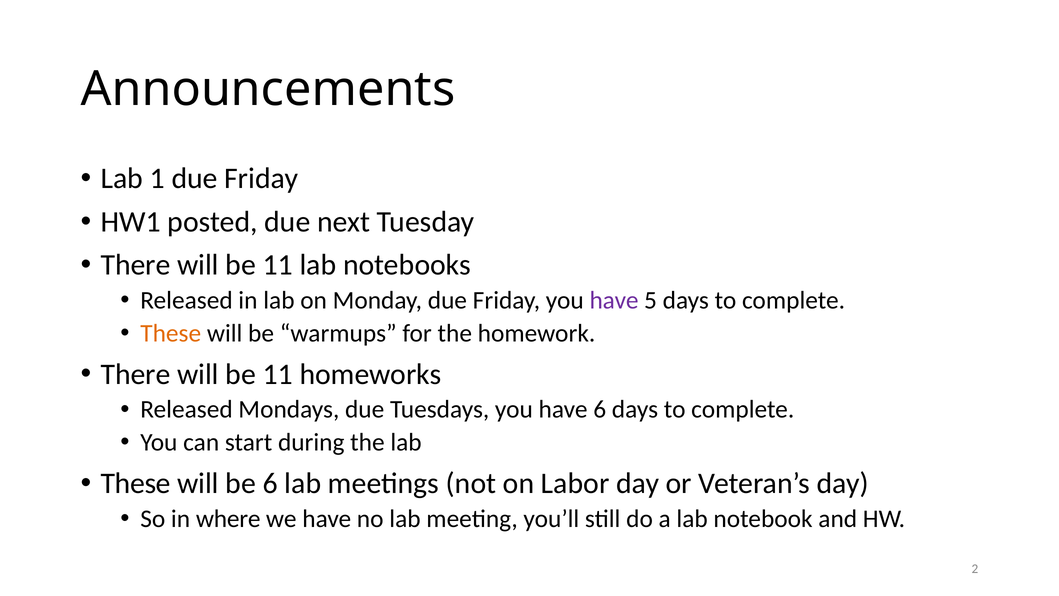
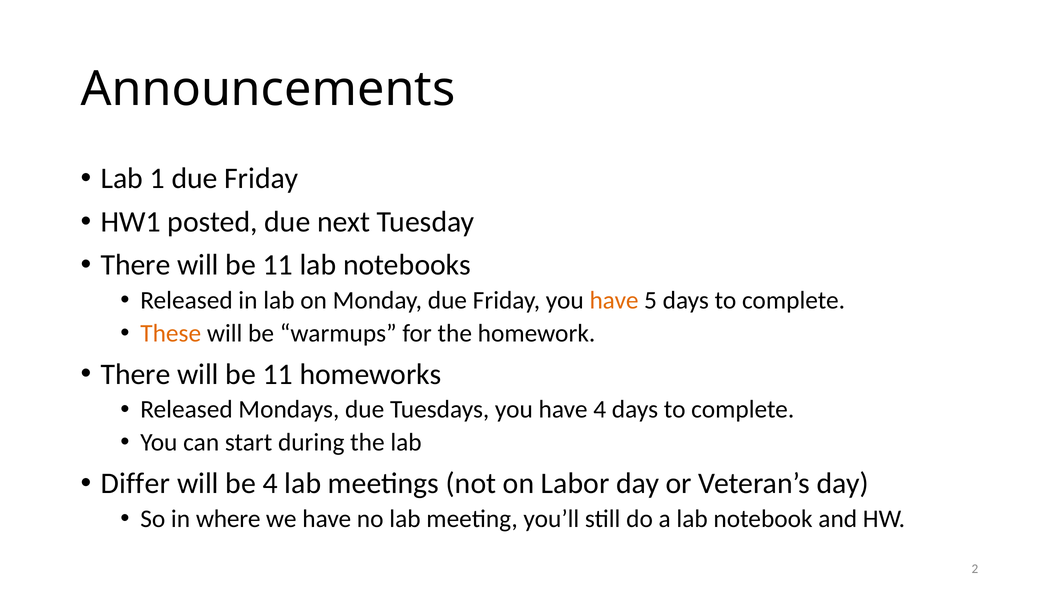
have at (614, 300) colour: purple -> orange
have 6: 6 -> 4
These at (136, 483): These -> Differ
be 6: 6 -> 4
